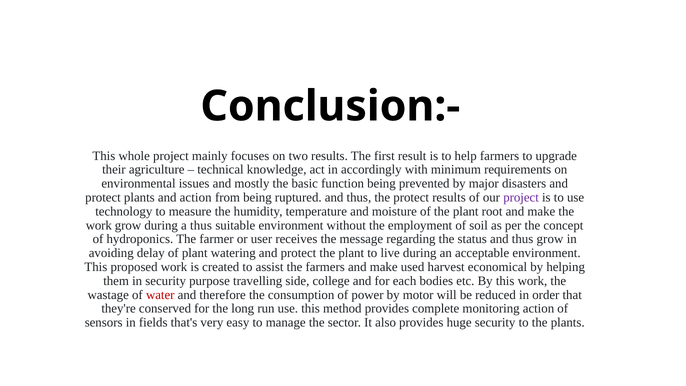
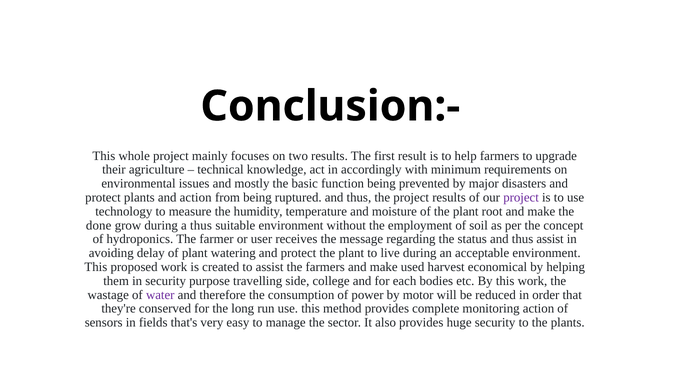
the protect: protect -> project
work at (99, 225): work -> done
thus grow: grow -> assist
water colour: red -> purple
